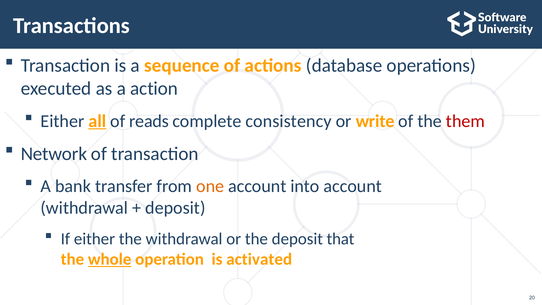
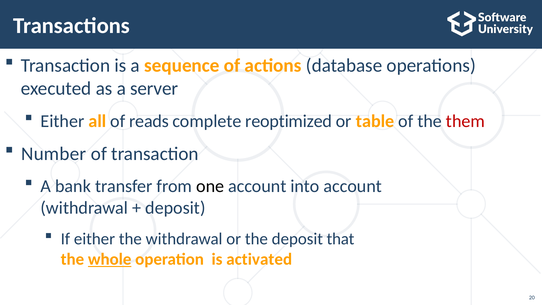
action: action -> server
all underline: present -> none
consistency: consistency -> reoptimized
write: write -> table
Network: Network -> Number
one colour: orange -> black
